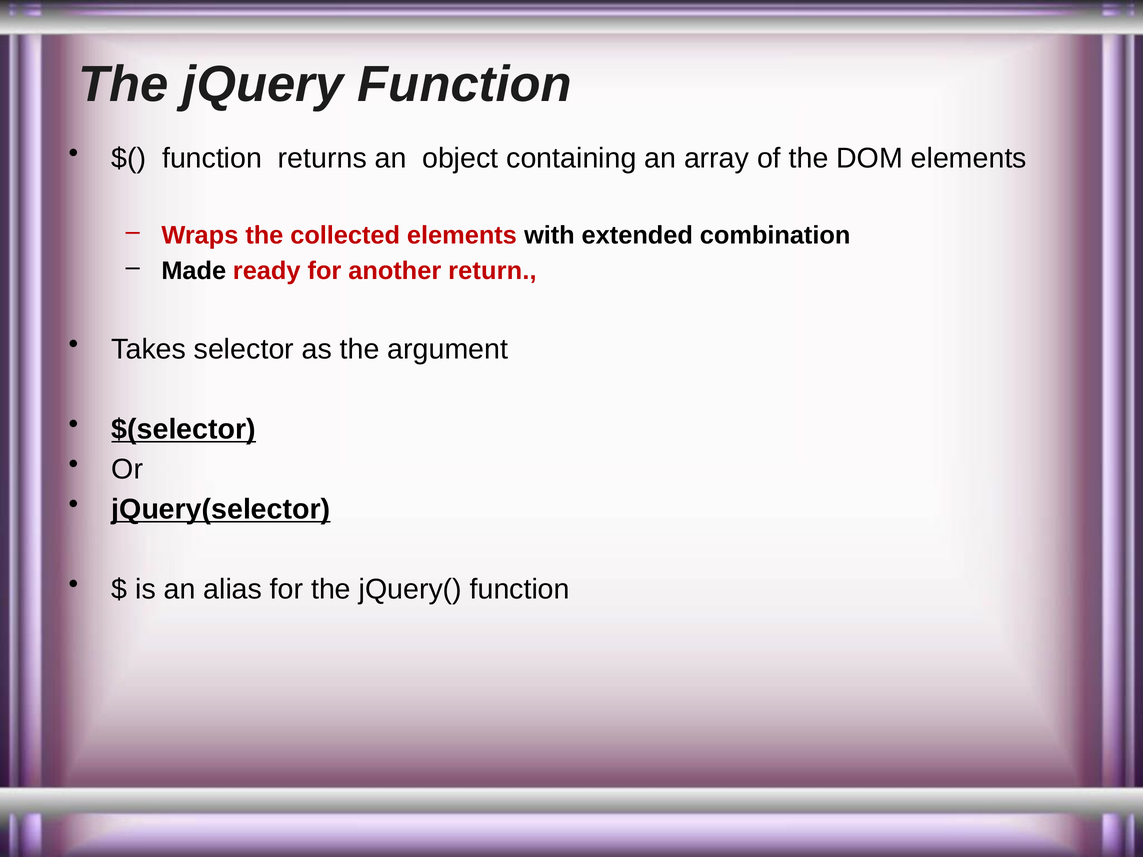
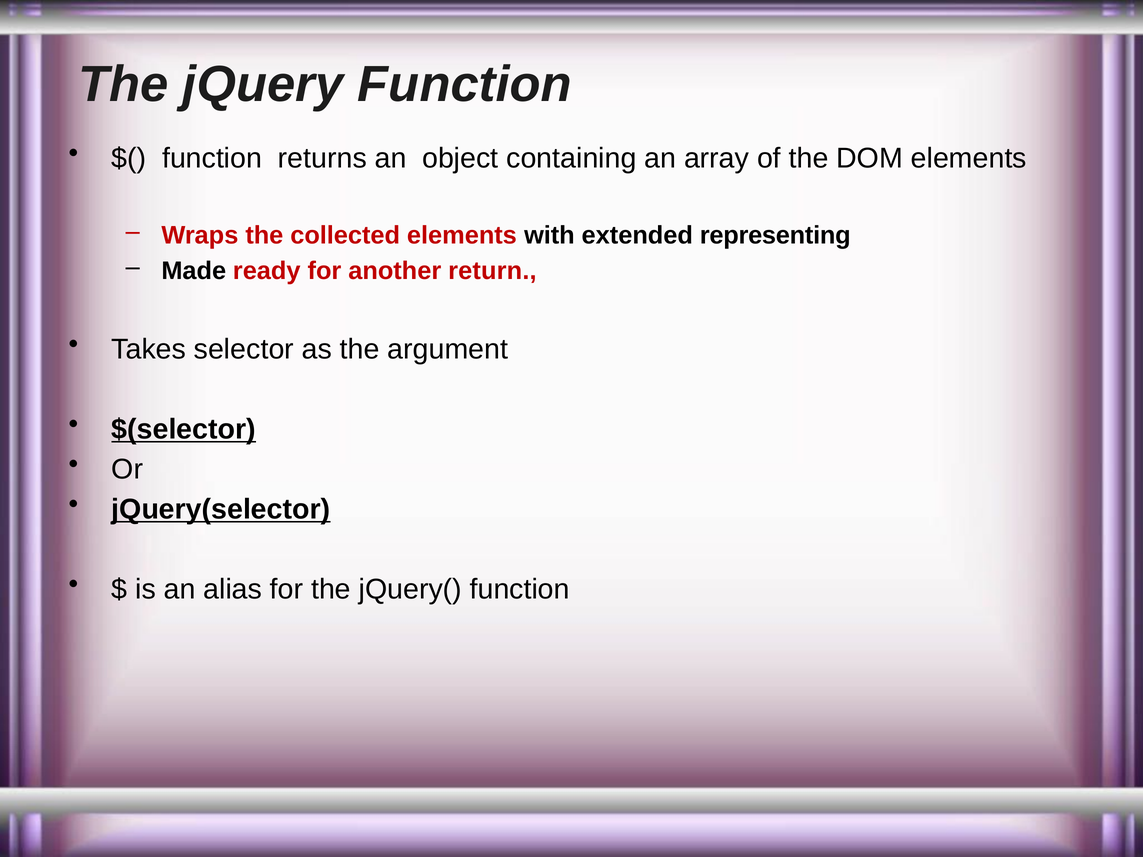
combination: combination -> representing
